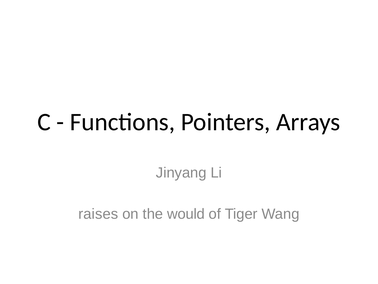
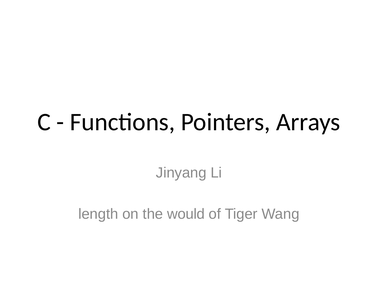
raises: raises -> length
